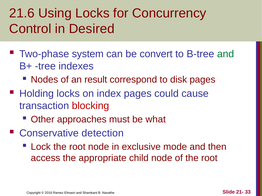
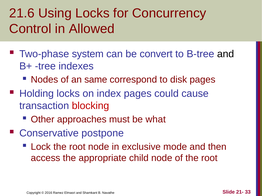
Desired: Desired -> Allowed
and at (226, 54) colour: green -> black
result: result -> same
detection: detection -> postpone
